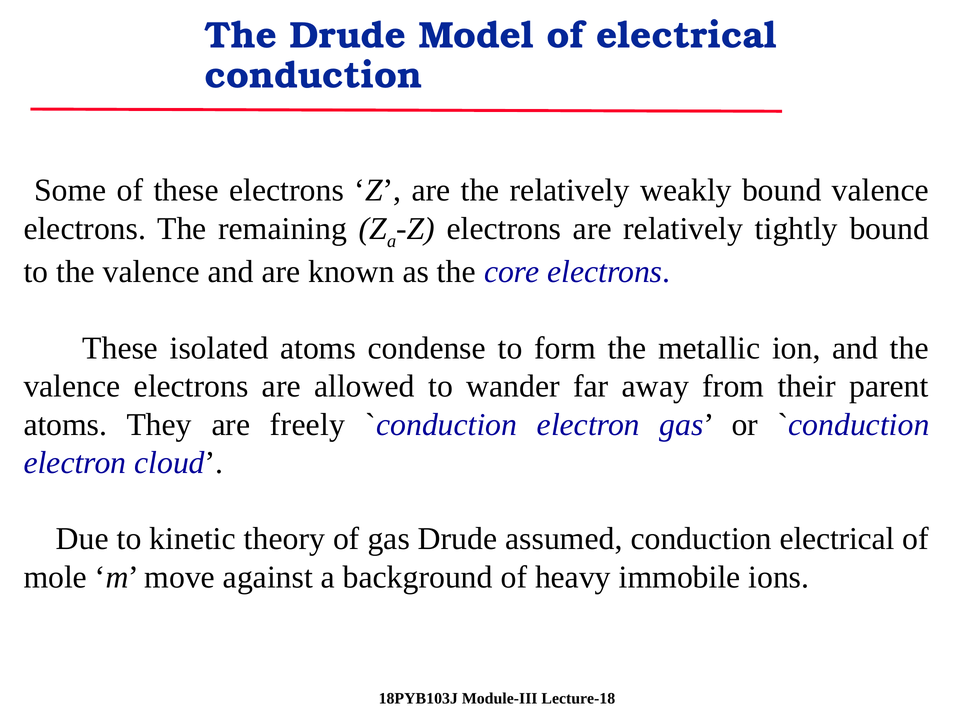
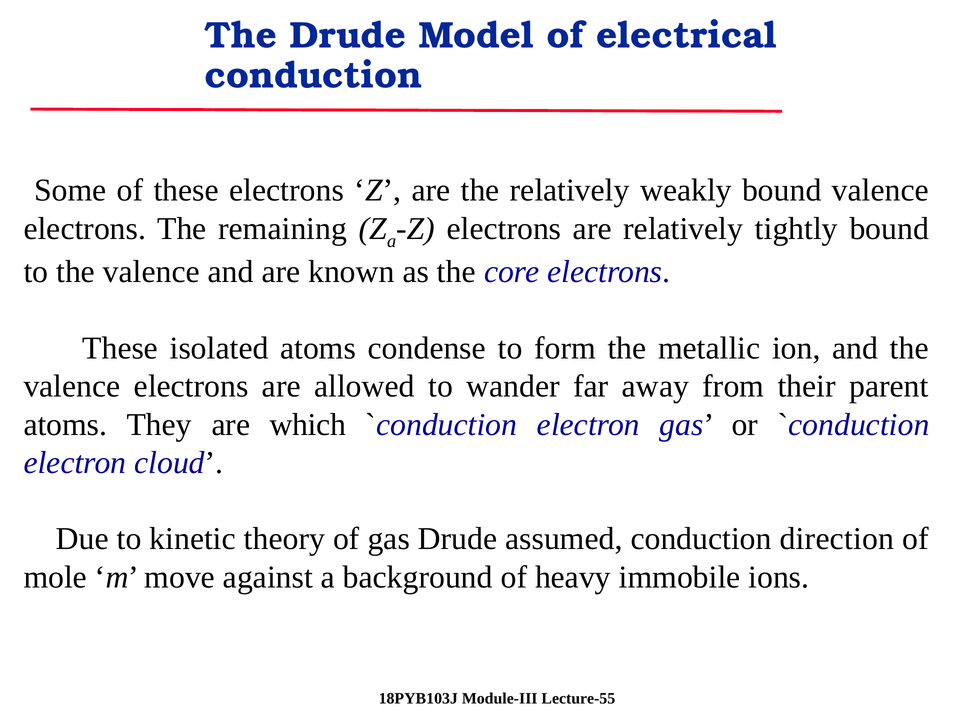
freely: freely -> which
conduction electrical: electrical -> direction
Lecture-18: Lecture-18 -> Lecture-55
